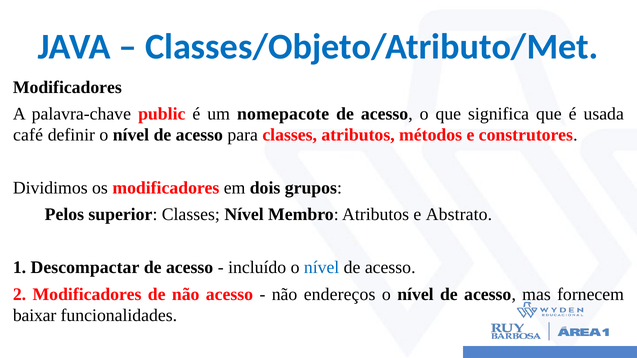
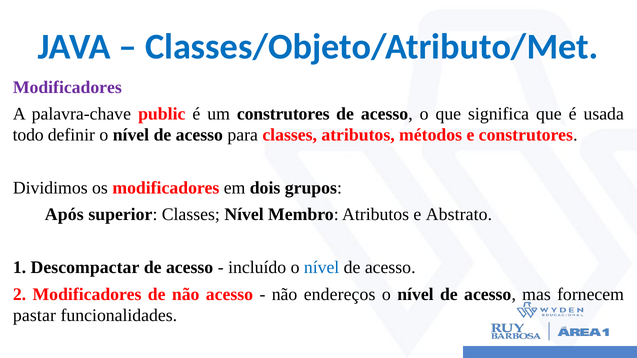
Modificadores at (67, 87) colour: black -> purple
um nomepacote: nomepacote -> construtores
café: café -> todo
Pelos: Pelos -> Após
baixar: baixar -> pastar
